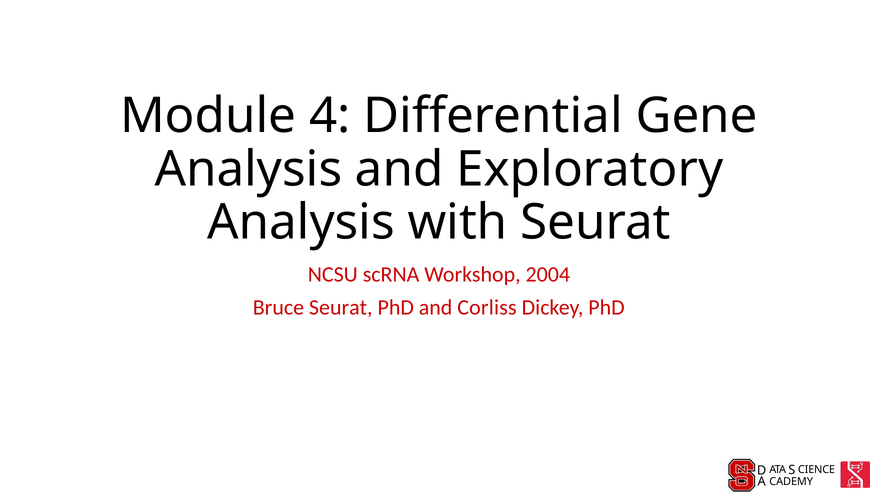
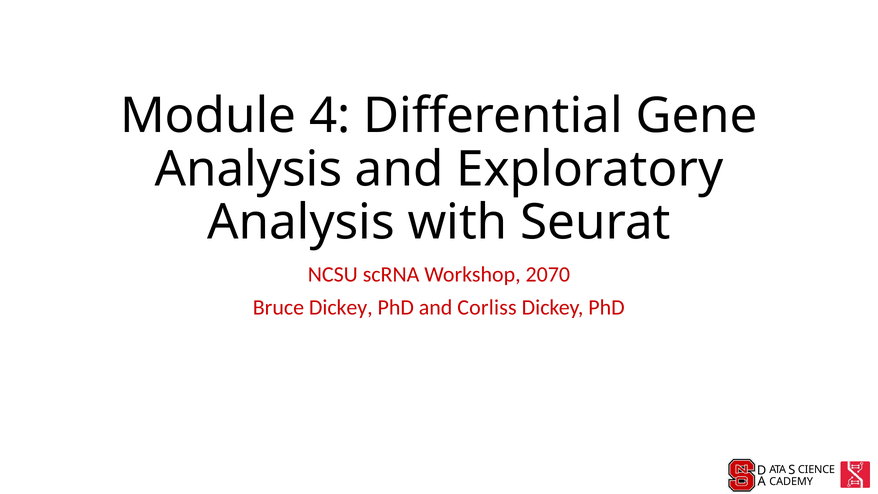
2004: 2004 -> 2070
Bruce Seurat: Seurat -> Dickey
